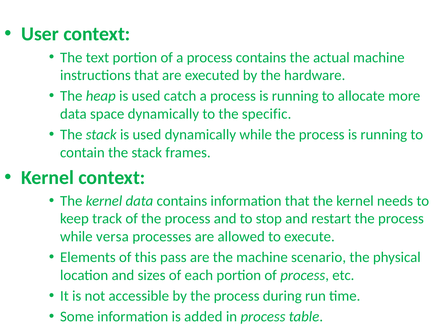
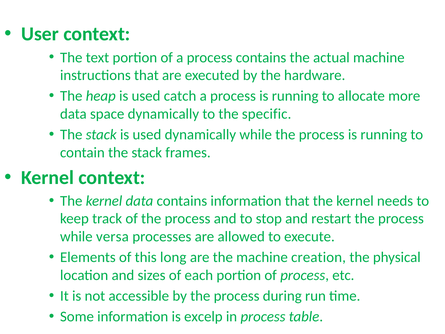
pass: pass -> long
scenario: scenario -> creation
added: added -> excelp
